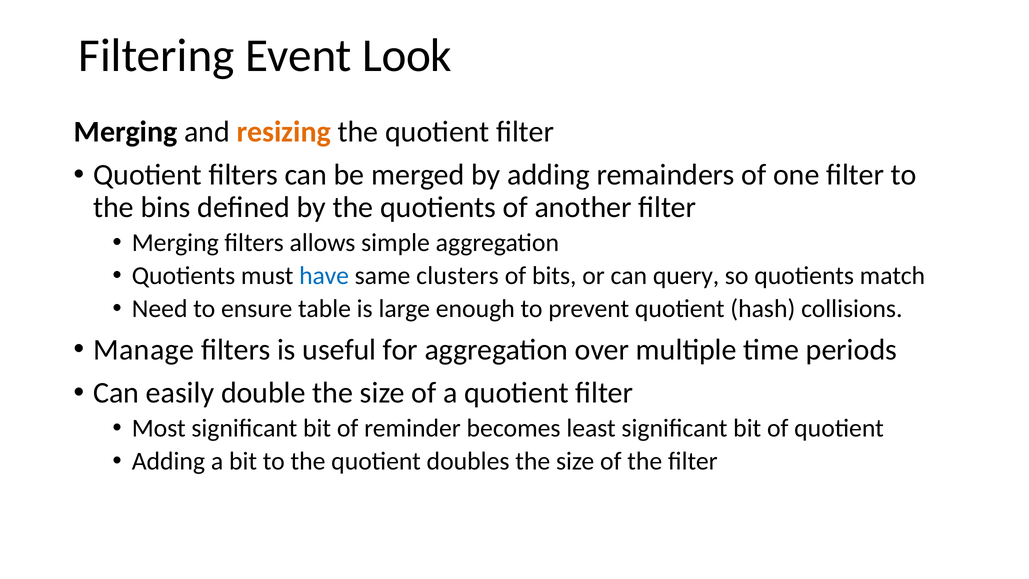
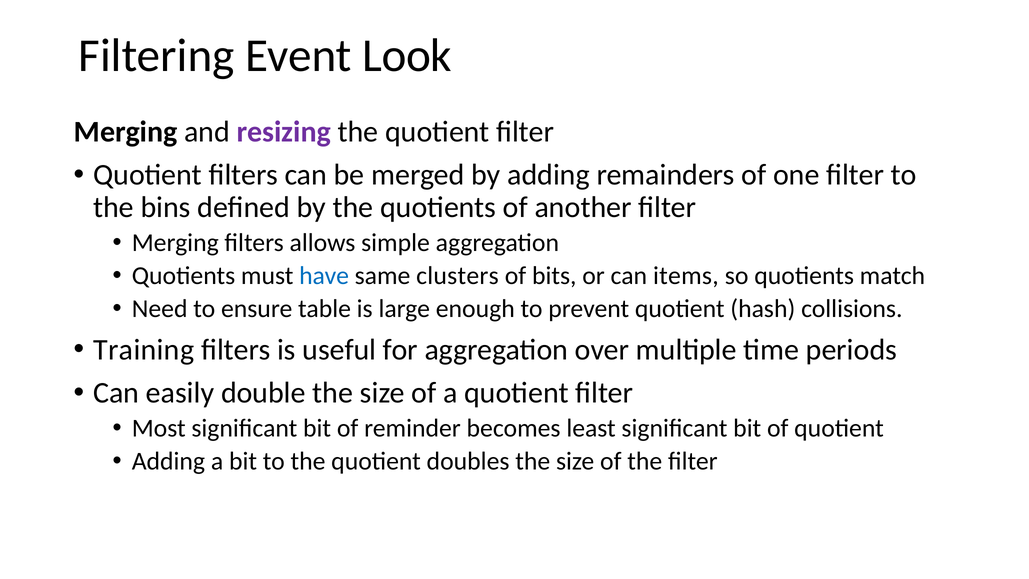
resizing colour: orange -> purple
query: query -> items
Manage: Manage -> Training
